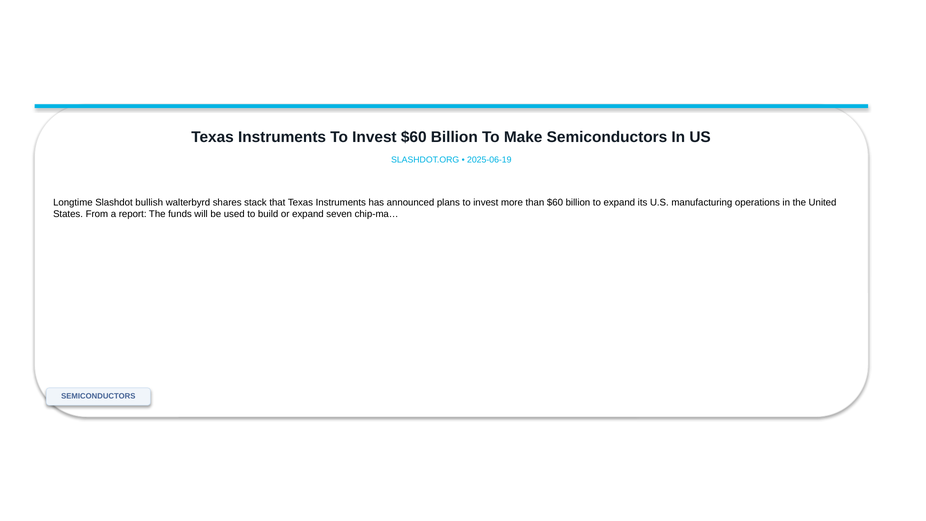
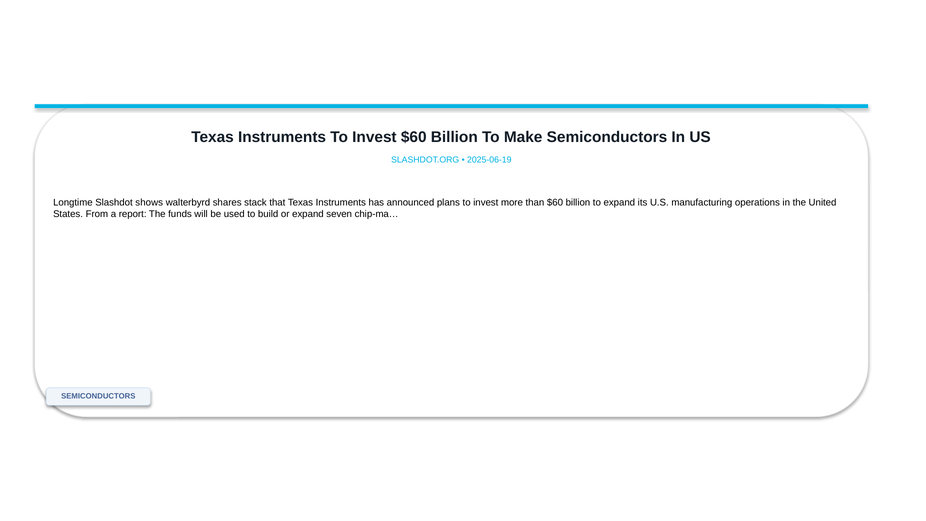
bullish: bullish -> shows
